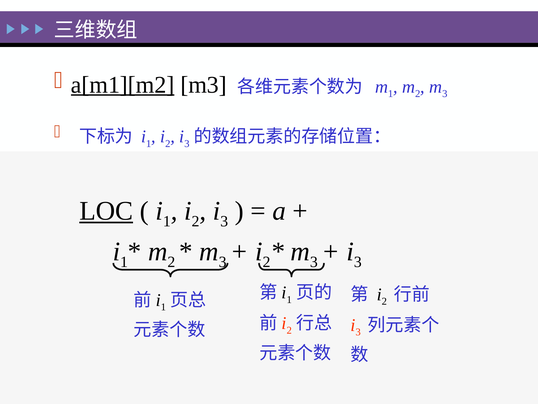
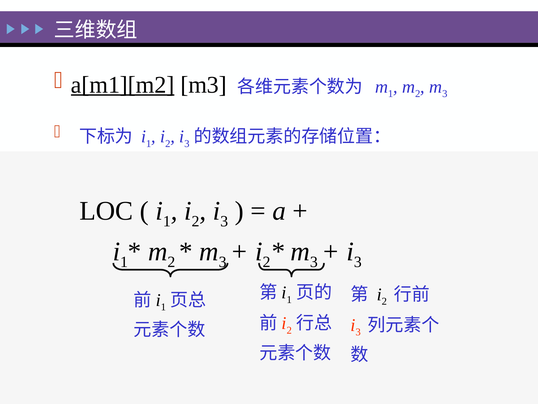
LOC underline: present -> none
